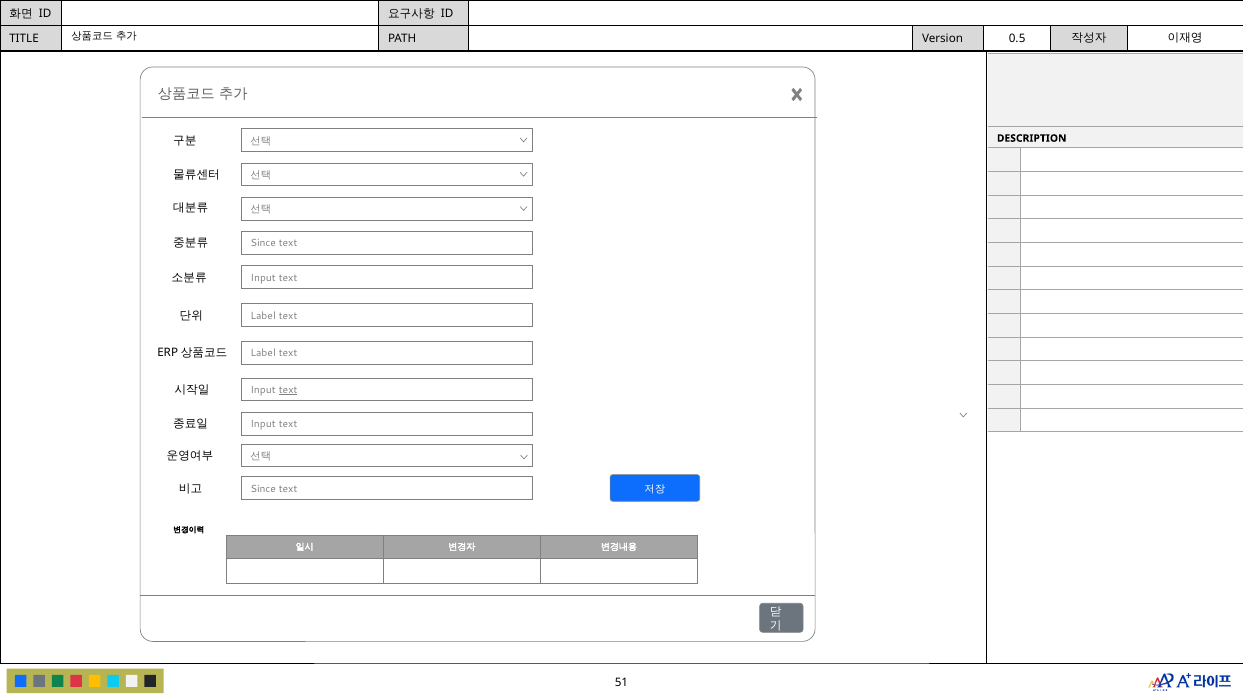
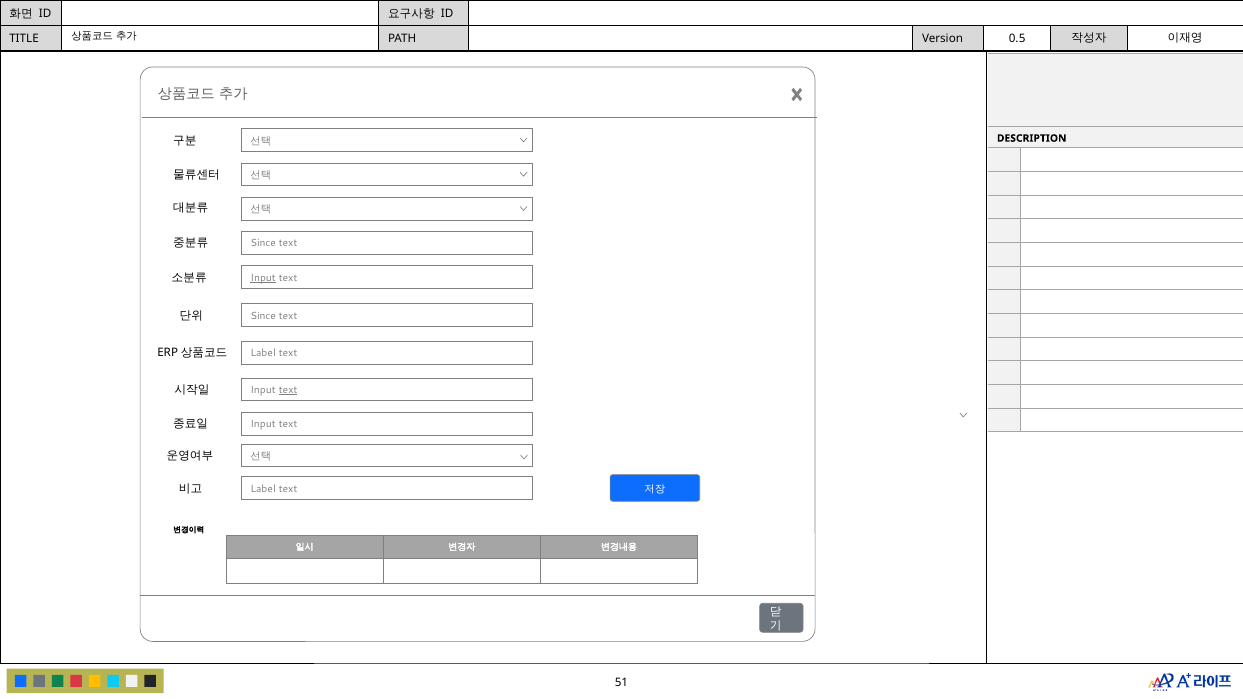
Input at (263, 278) underline: none -> present
Label at (263, 316): Label -> Since
Since at (263, 489): Since -> Label
